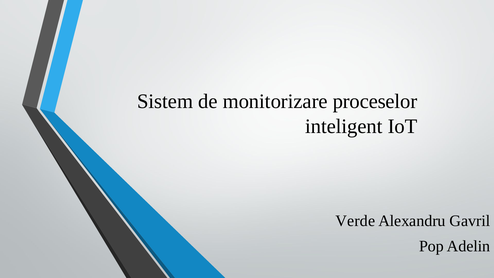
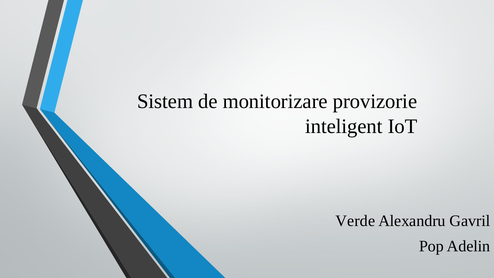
proceselor: proceselor -> provizorie
